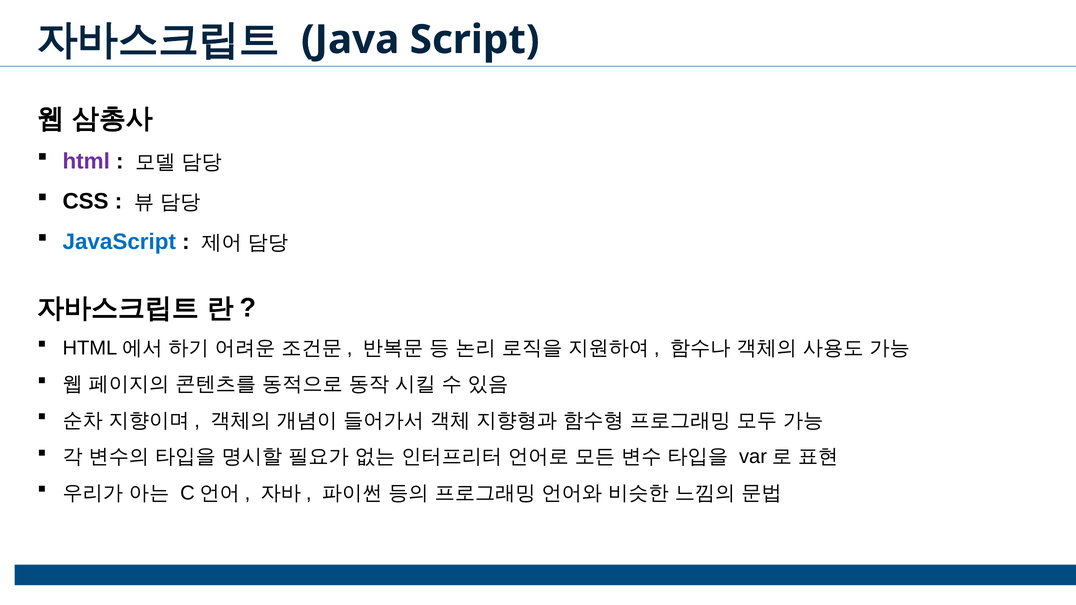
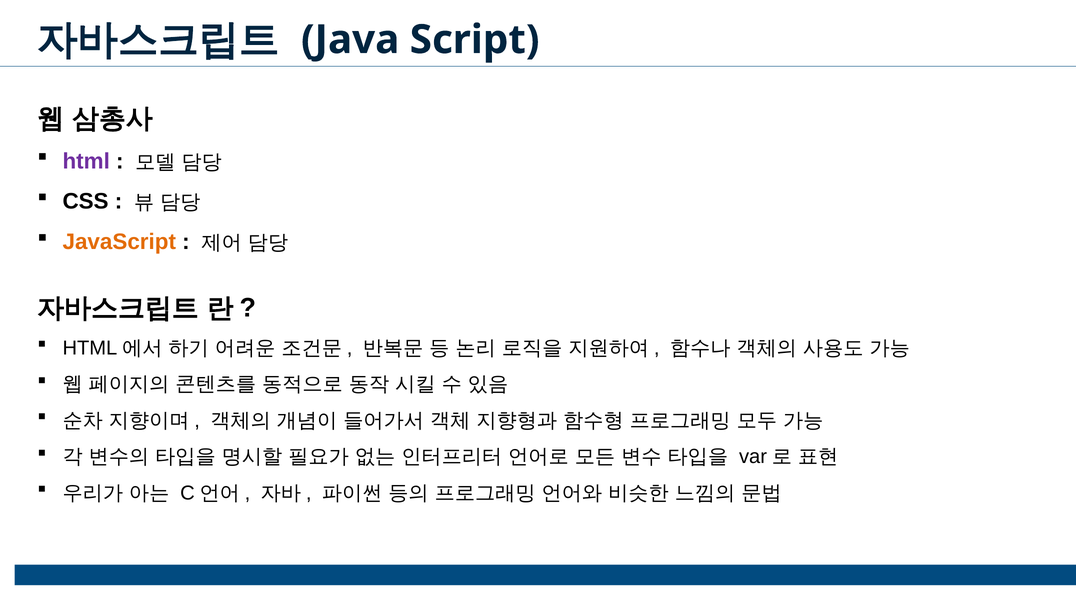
JavaScript colour: blue -> orange
